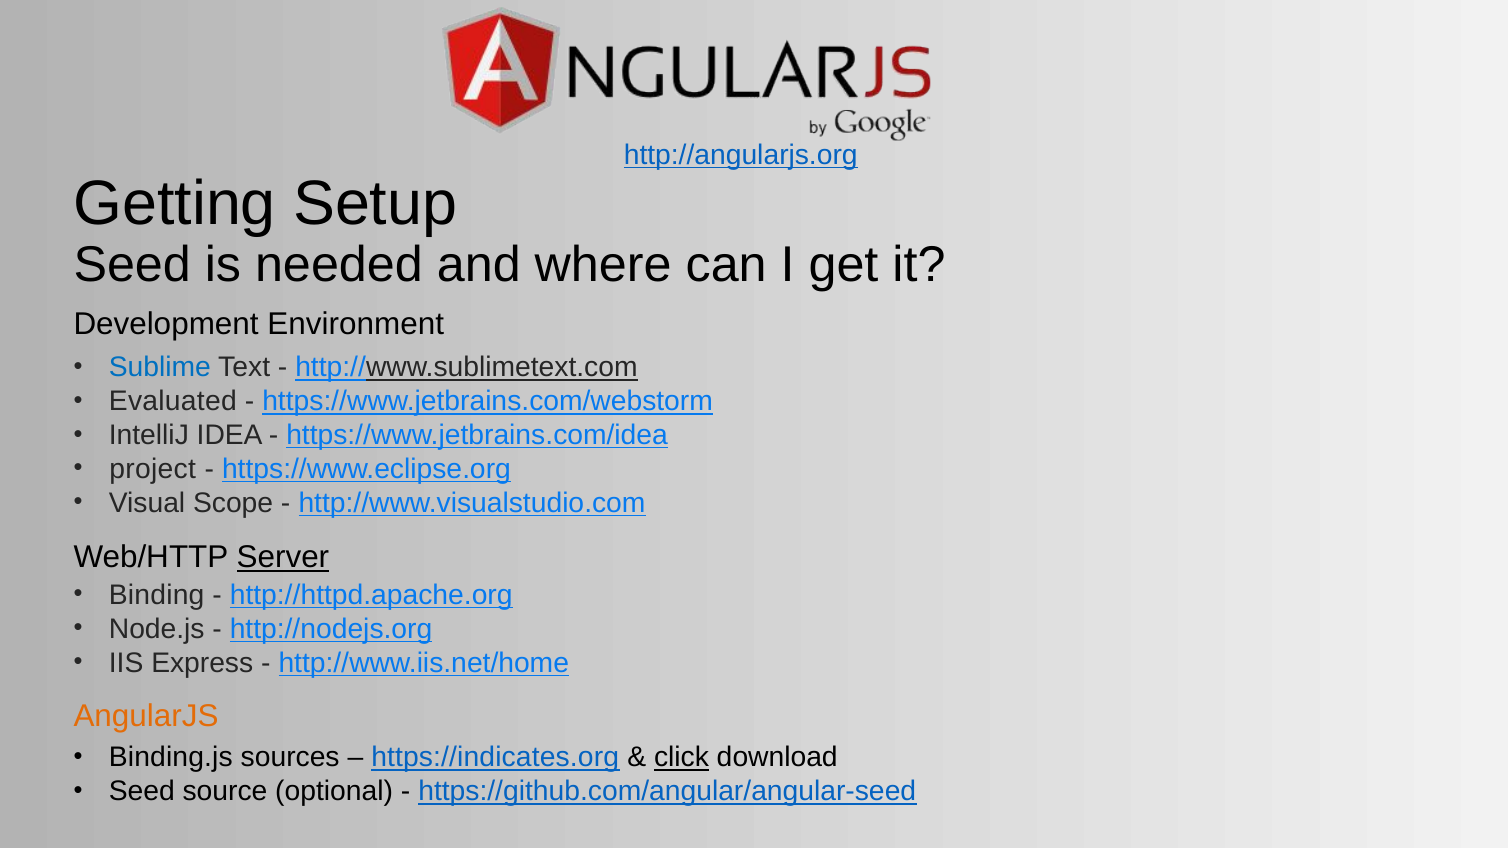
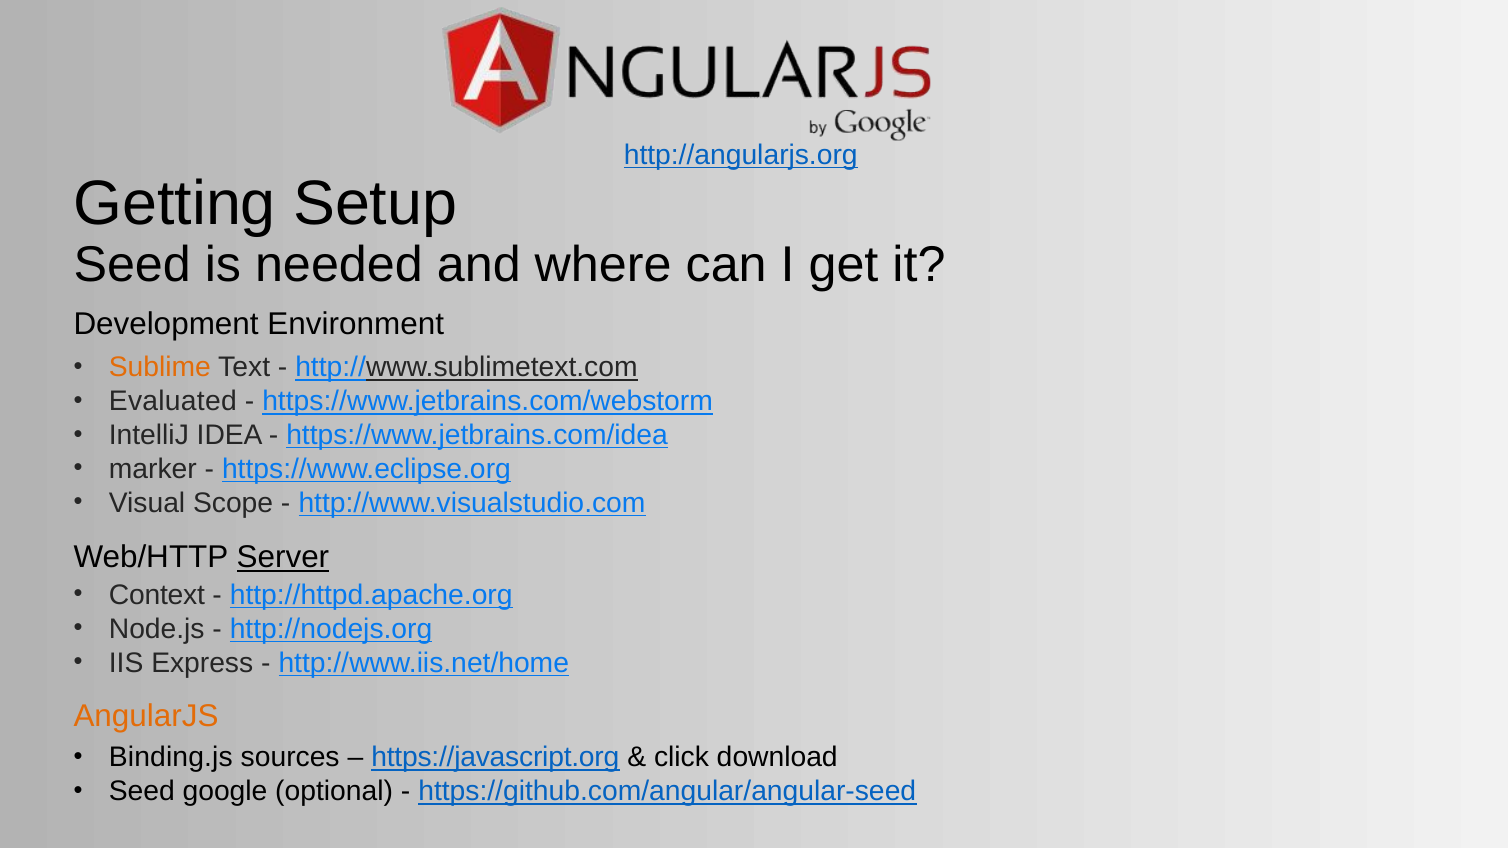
Sublime colour: blue -> orange
project: project -> marker
Binding: Binding -> Context
https://indicates.org: https://indicates.org -> https://javascript.org
click underline: present -> none
source: source -> google
